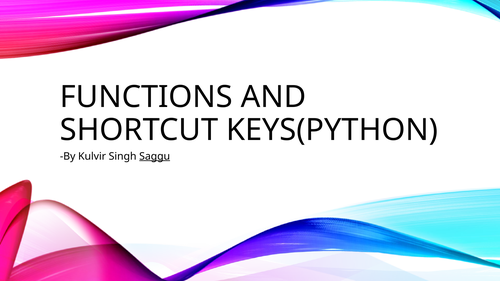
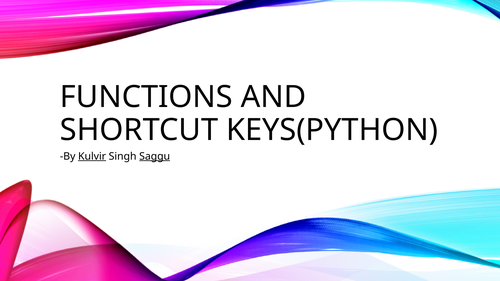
Kulvir underline: none -> present
